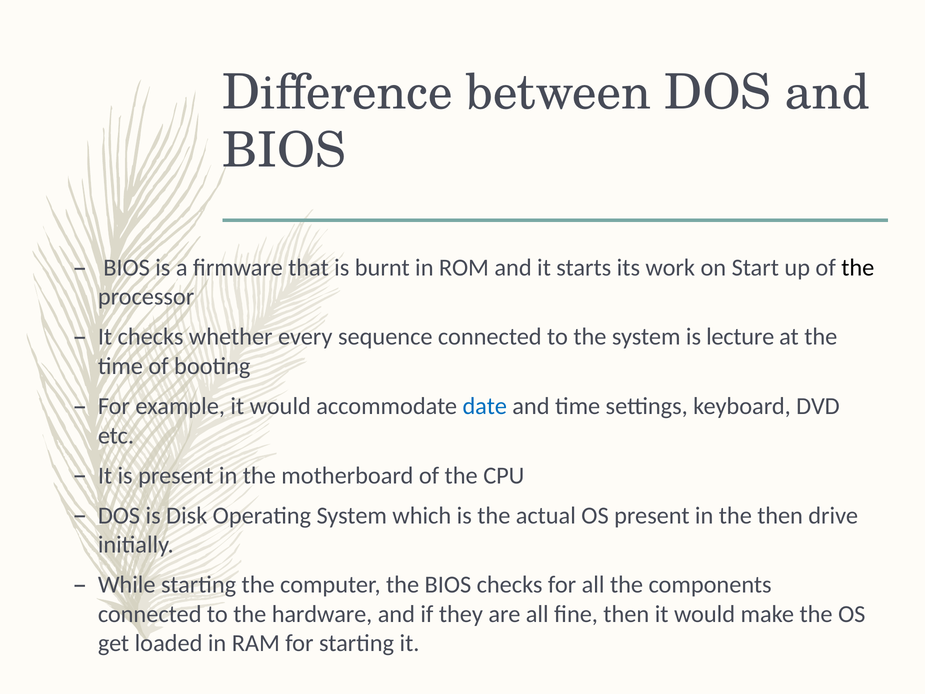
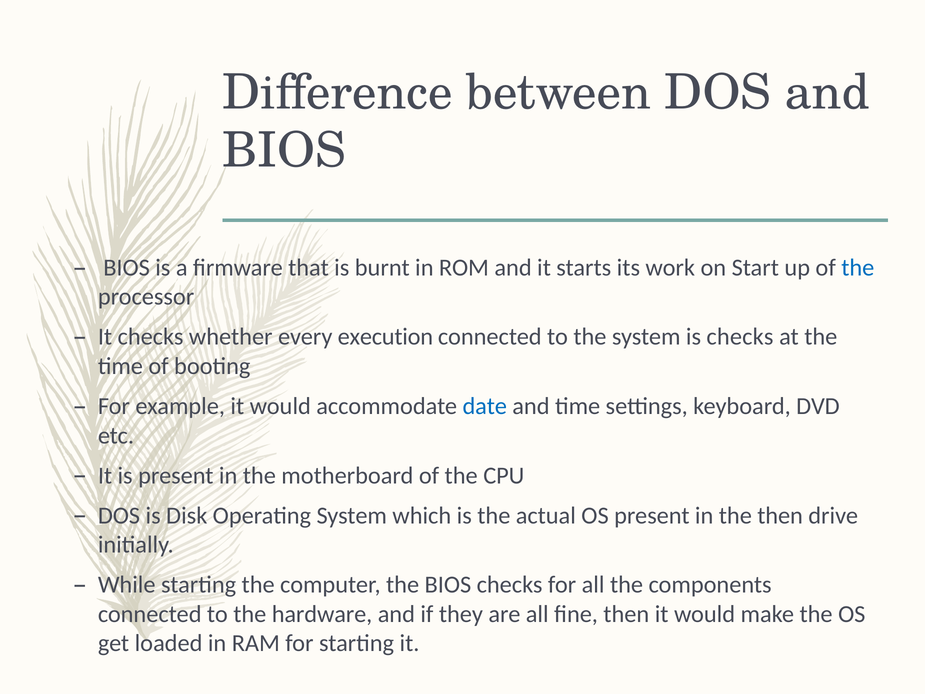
the at (858, 268) colour: black -> blue
sequence: sequence -> execution
is lecture: lecture -> checks
